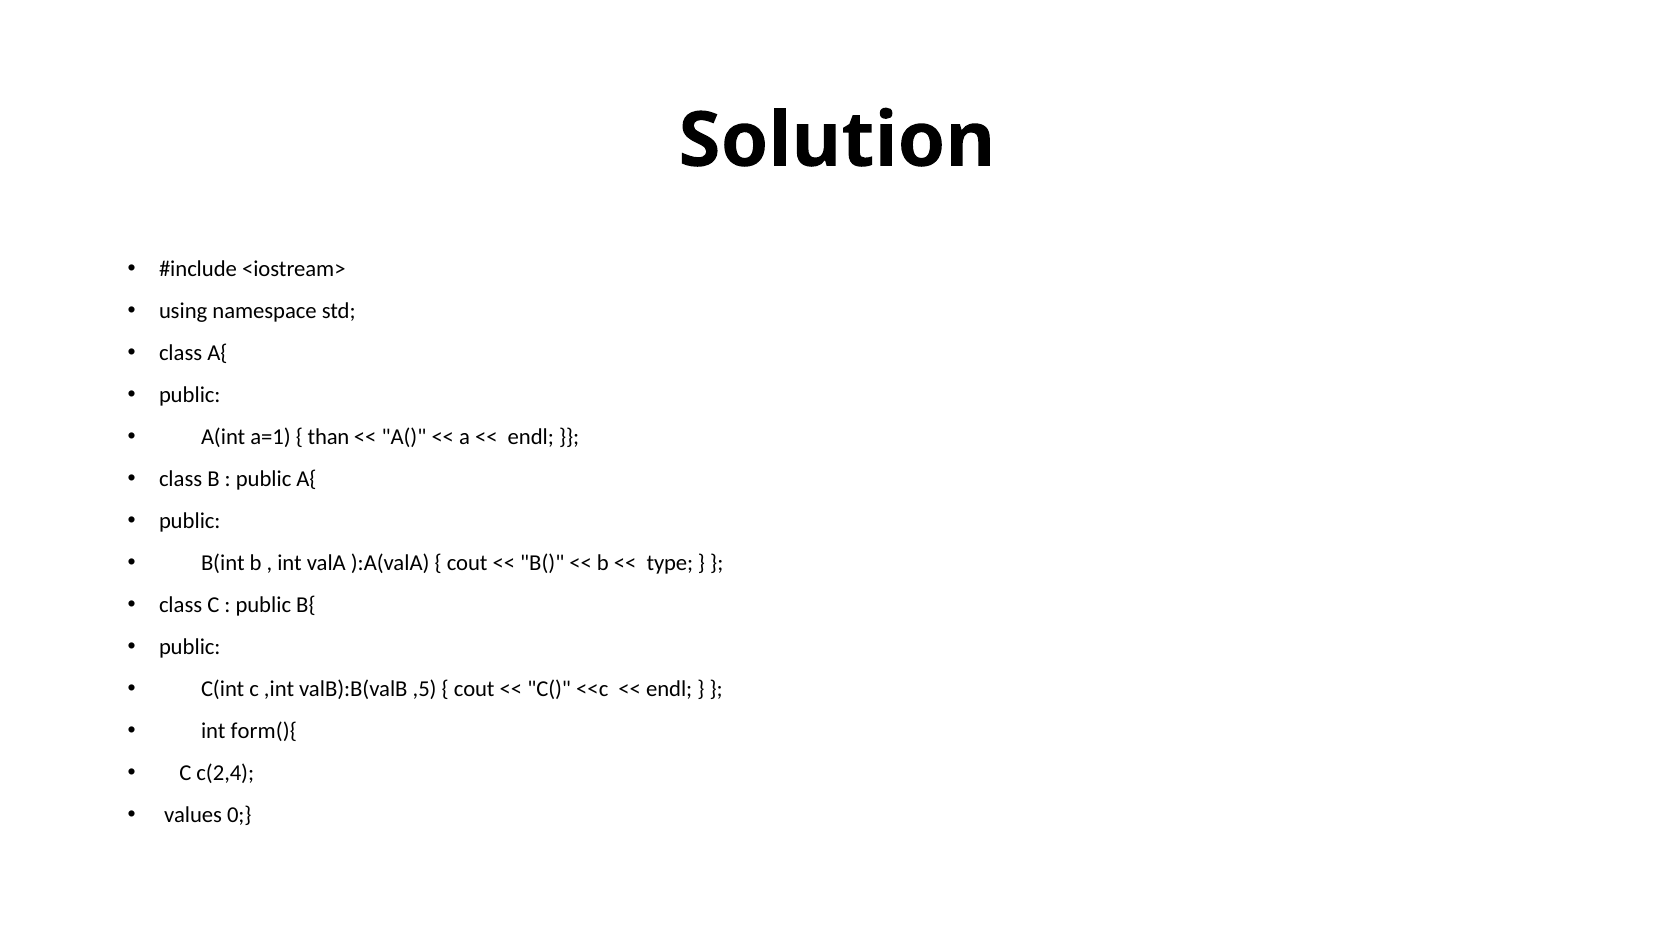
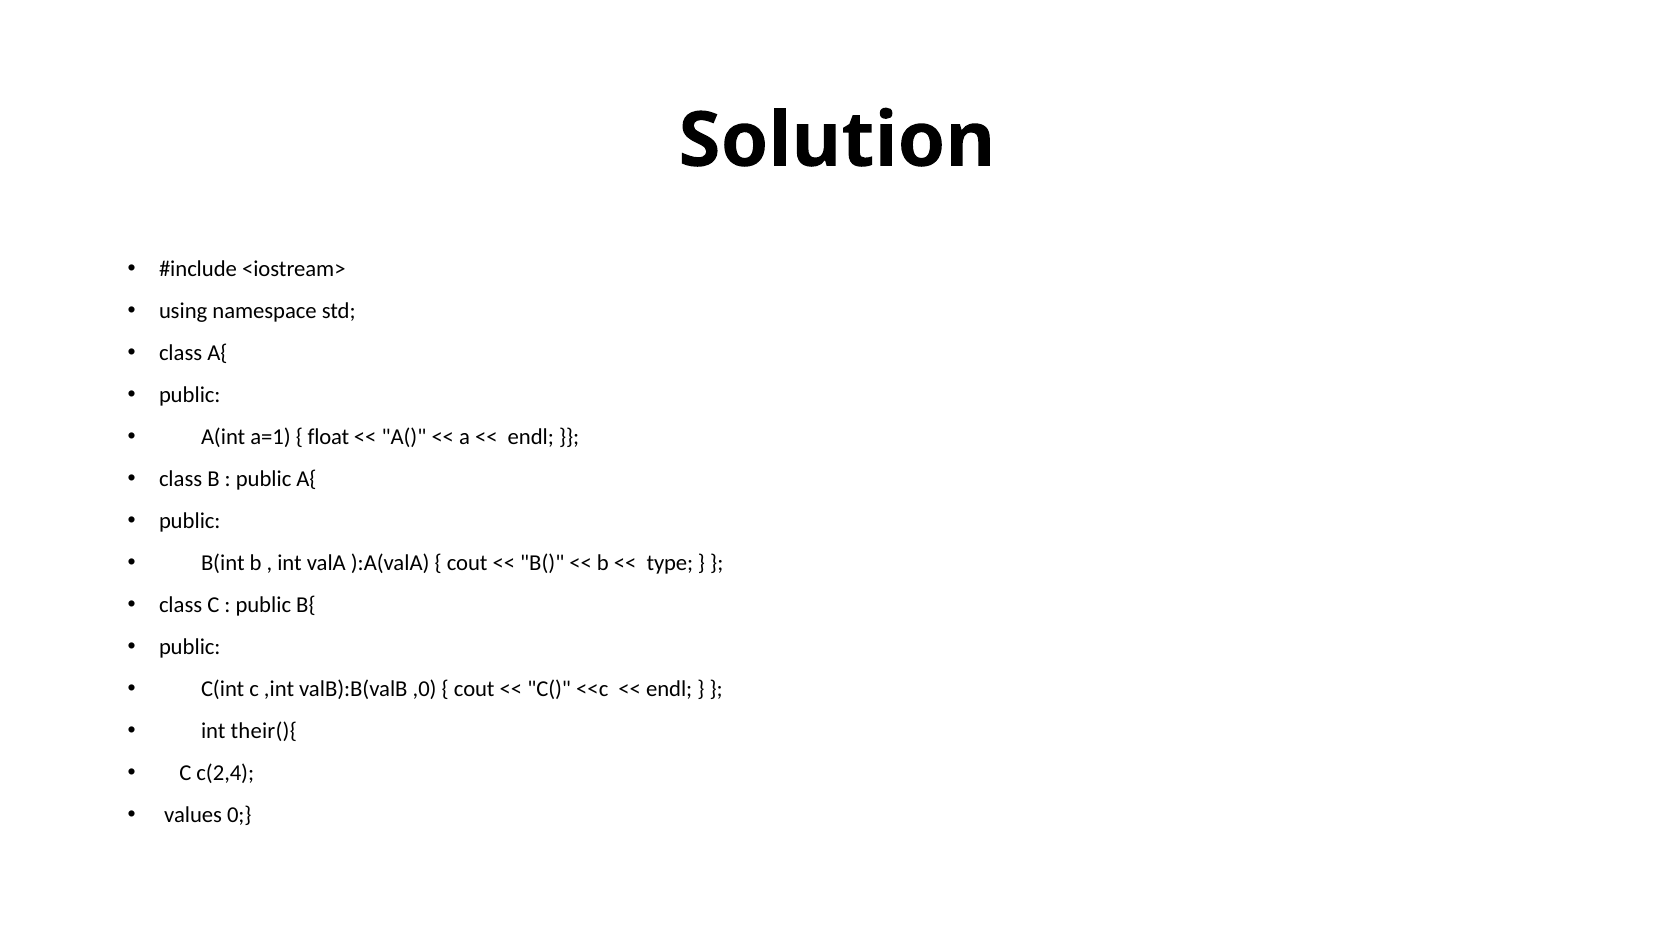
than: than -> float
,5: ,5 -> ,0
form(){: form(){ -> their(){
